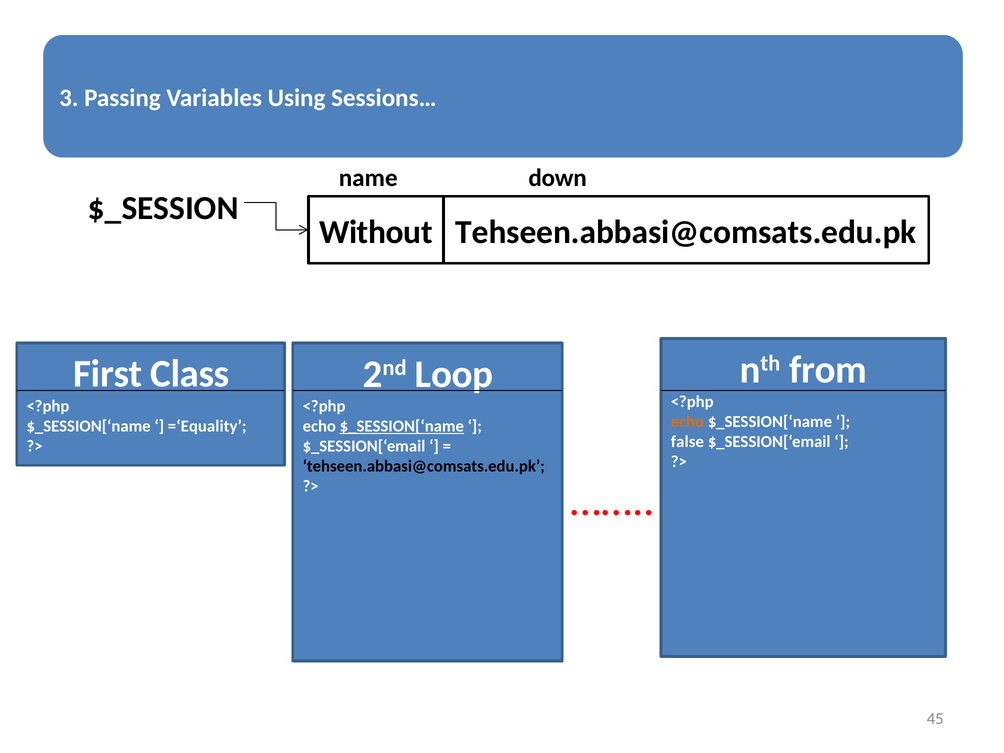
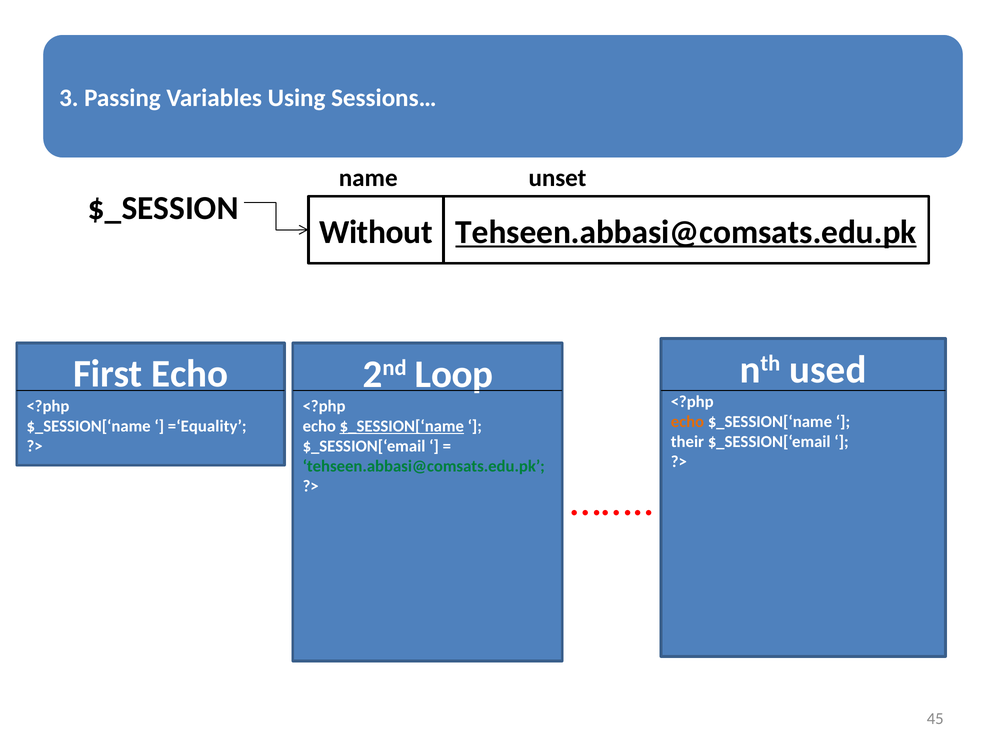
down: down -> unset
Tehseen.abbasi@comsats.edu.pk at (686, 232) underline: none -> present
from: from -> used
First Class: Class -> Echo
false: false -> their
tehseen.abbasi@comsats.edu.pk at (424, 466) colour: black -> green
